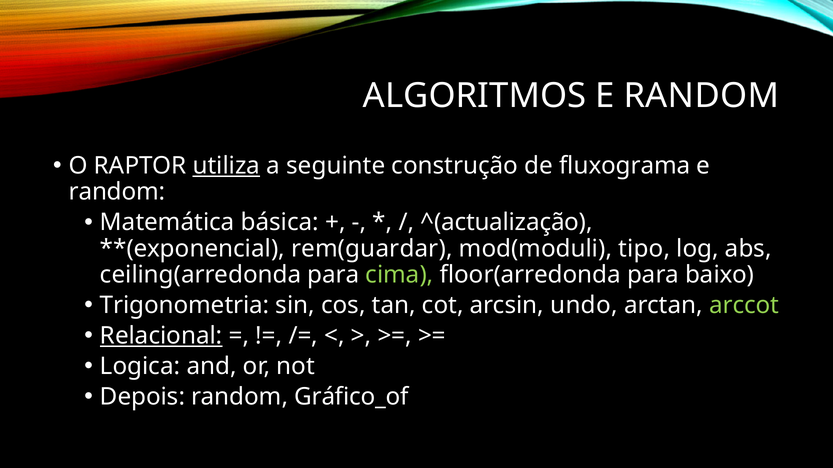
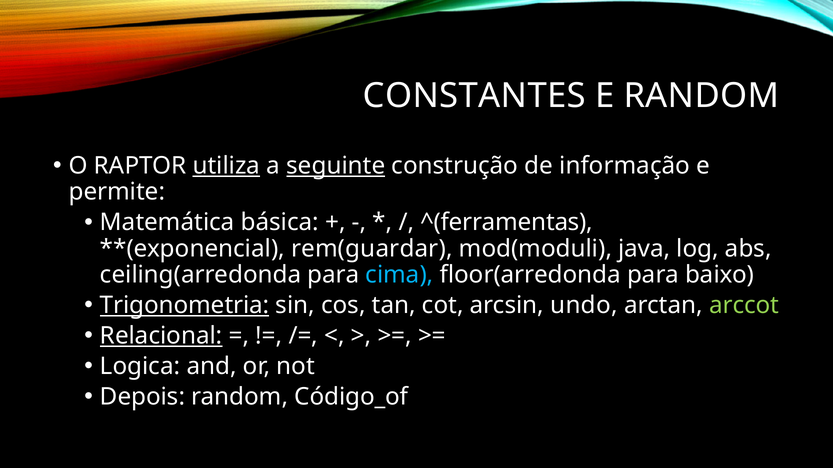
ALGORITMOS: ALGORITMOS -> CONSTANTES
seguinte underline: none -> present
fluxograma: fluxograma -> informação
random at (117, 192): random -> permite
^(actualização: ^(actualização -> ^(ferramentas
tipo: tipo -> java
cima colour: light green -> light blue
Trigonometria underline: none -> present
Gráfico_of: Gráfico_of -> Código_of
